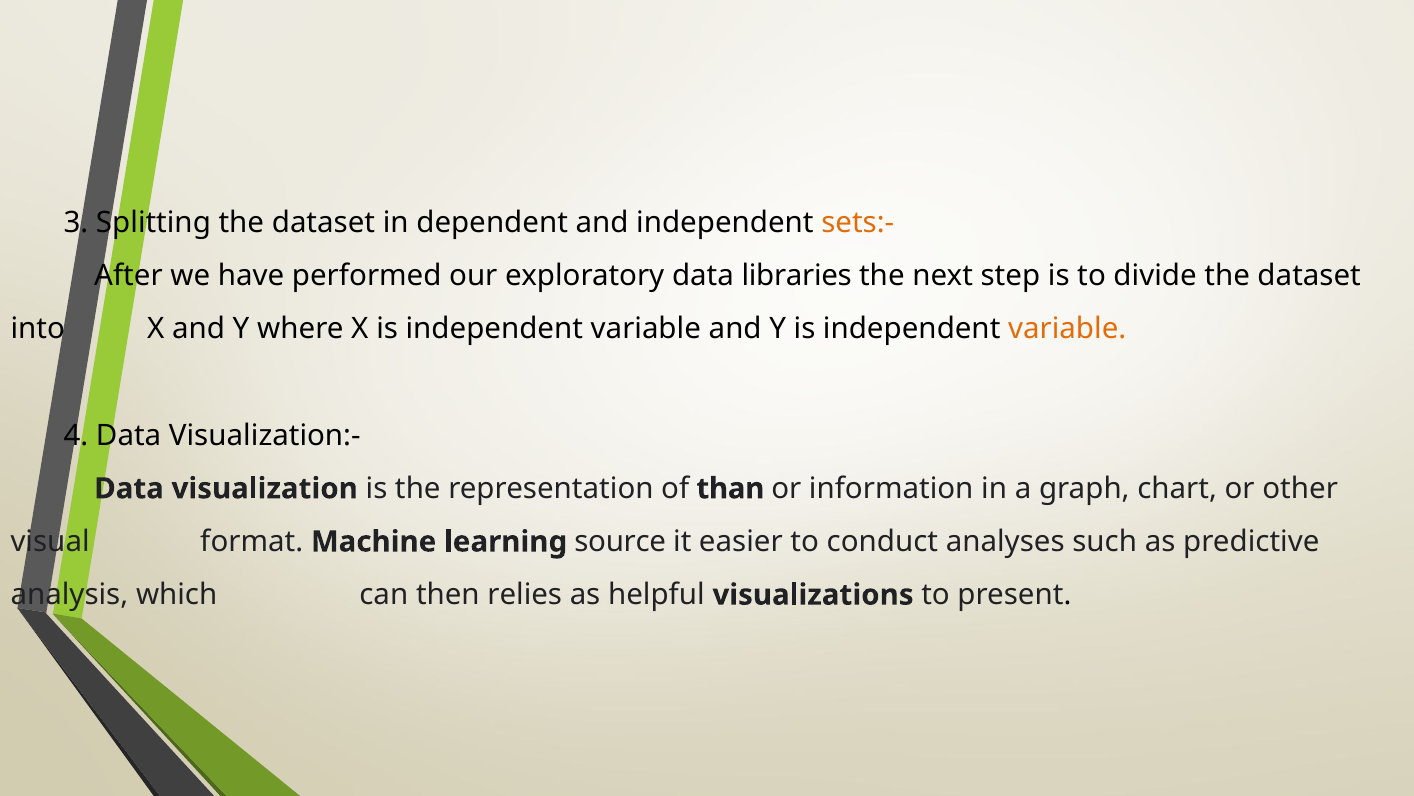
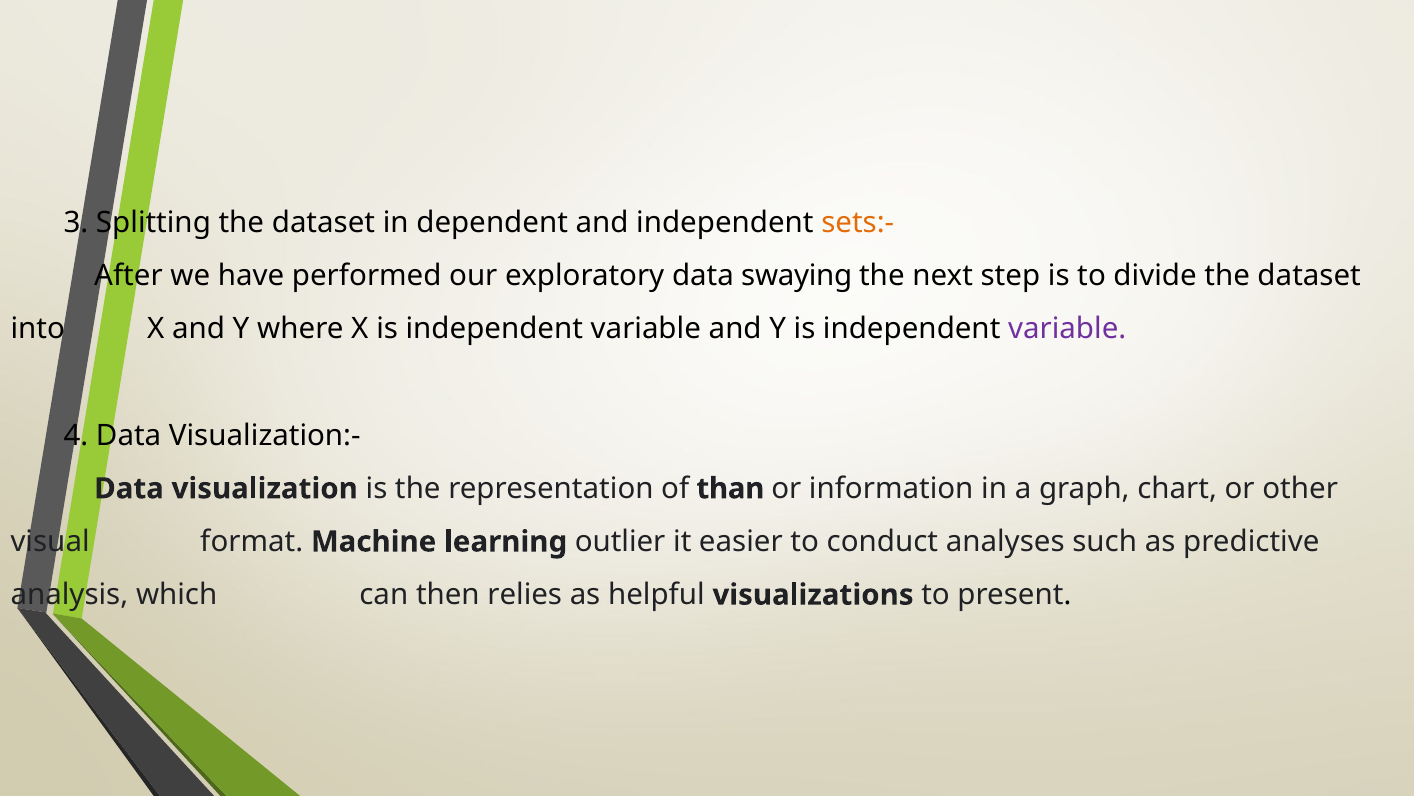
libraries: libraries -> swaying
variable at (1067, 329) colour: orange -> purple
source: source -> outlier
